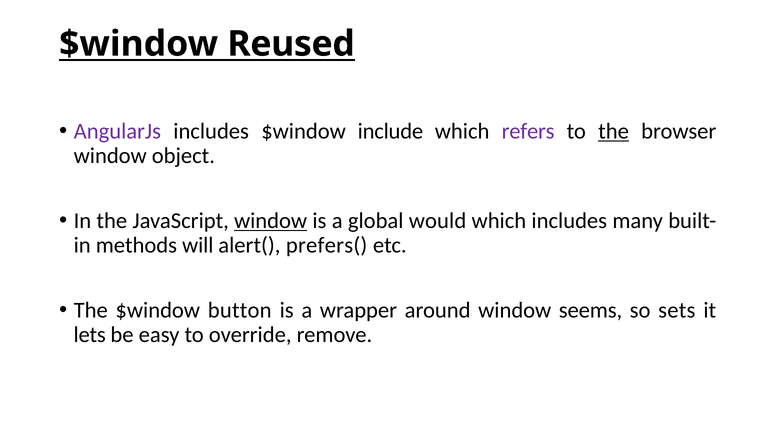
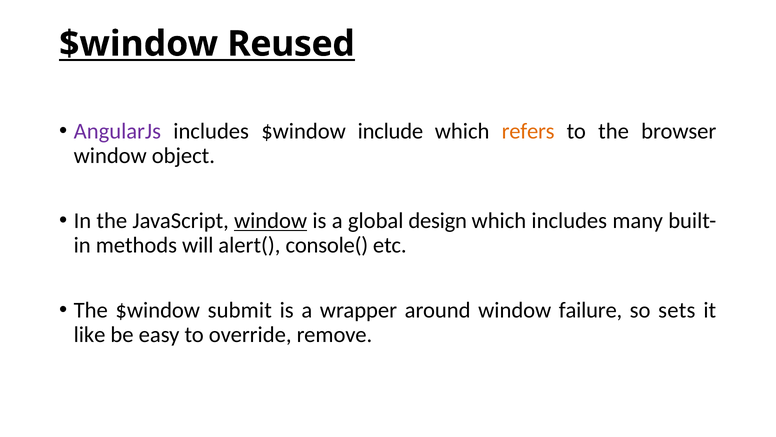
refers colour: purple -> orange
the at (614, 131) underline: present -> none
would: would -> design
prefers(: prefers( -> console(
button: button -> submit
seems: seems -> failure
lets: lets -> like
